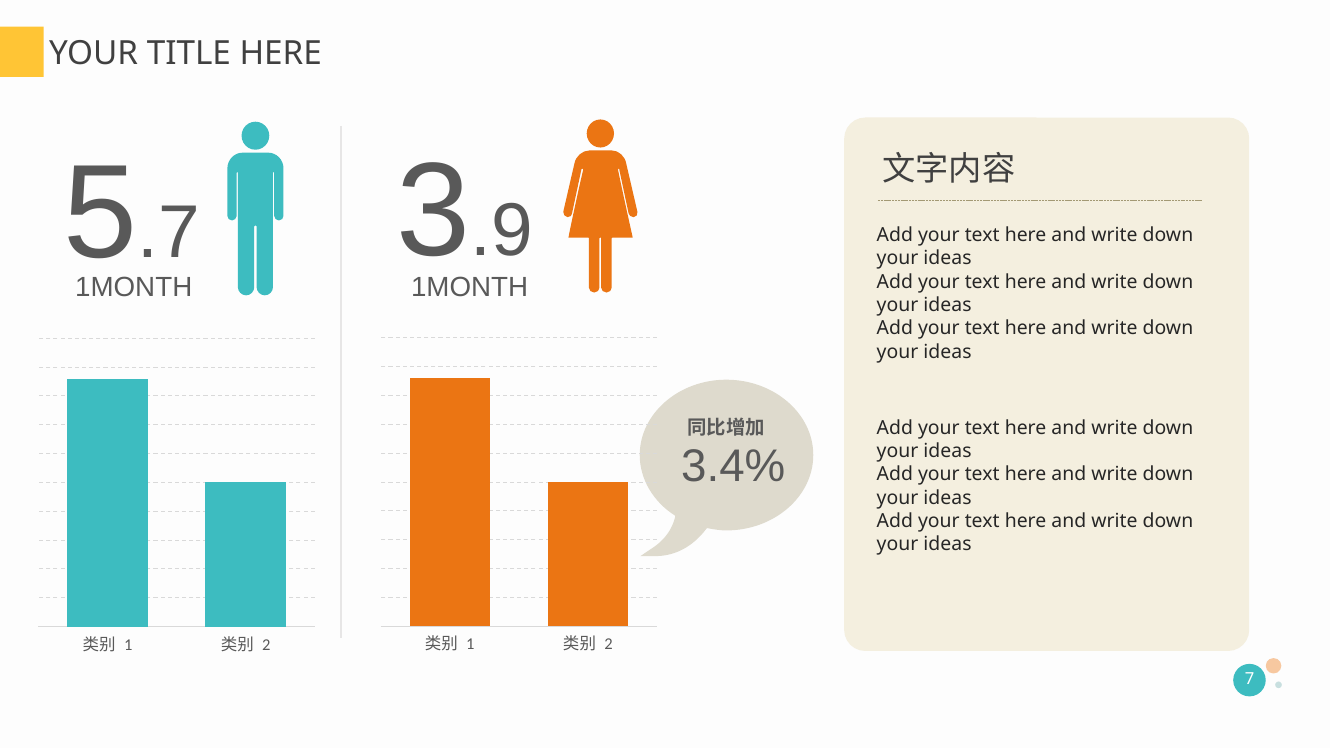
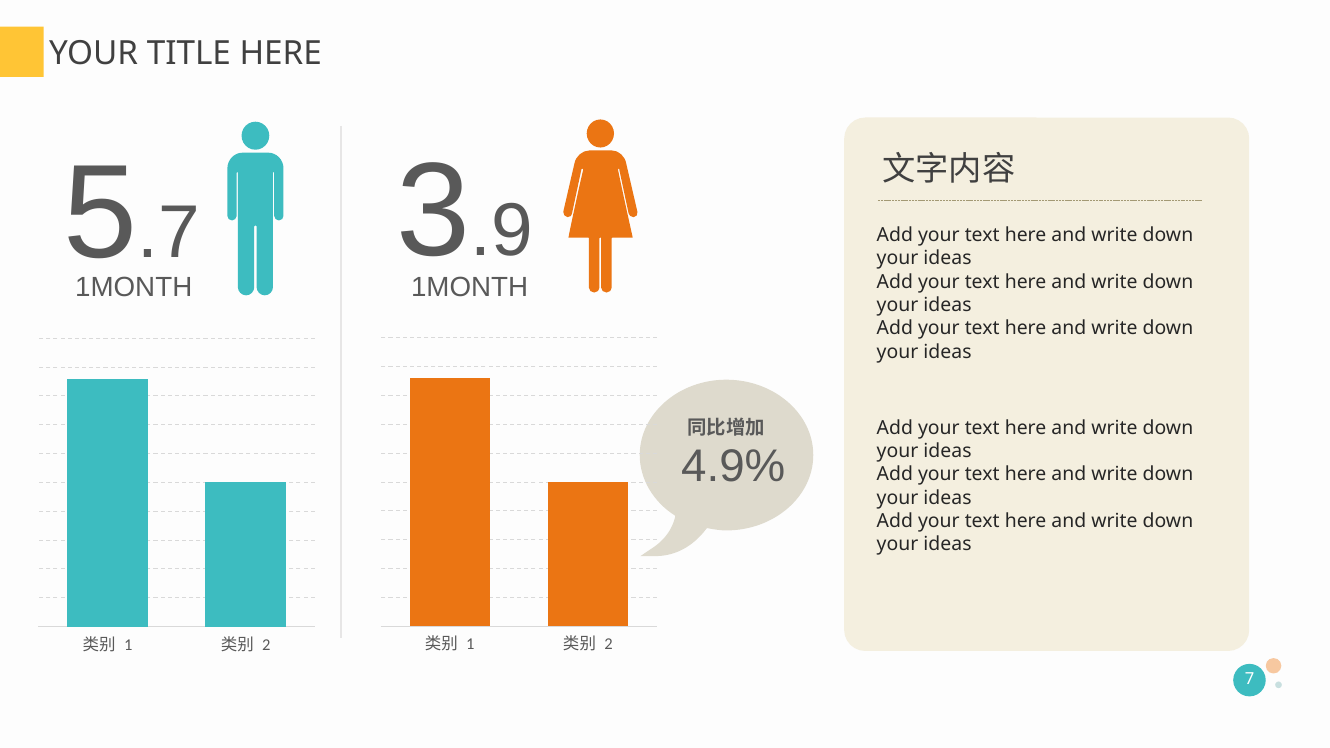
3.4%: 3.4% -> 4.9%
